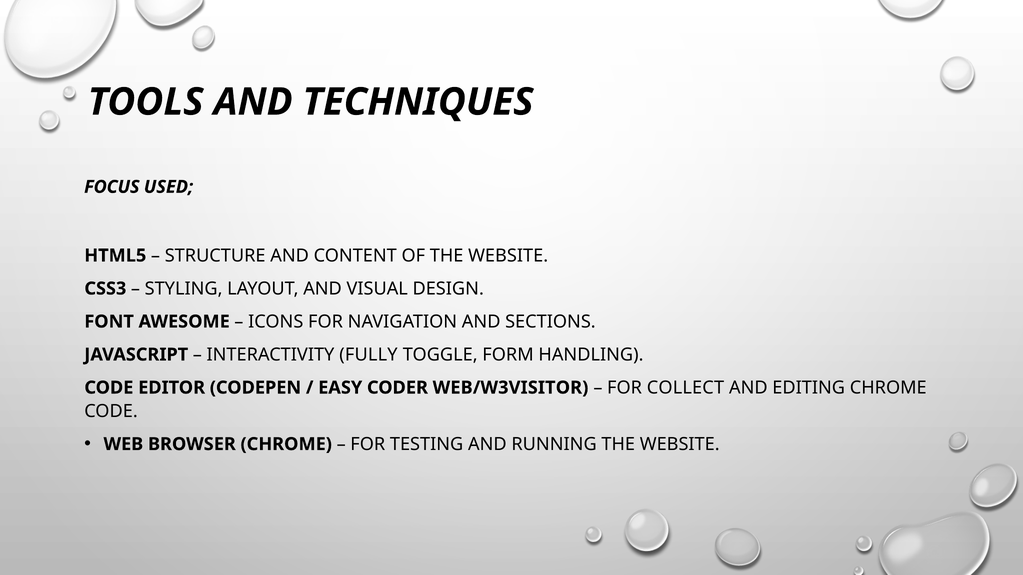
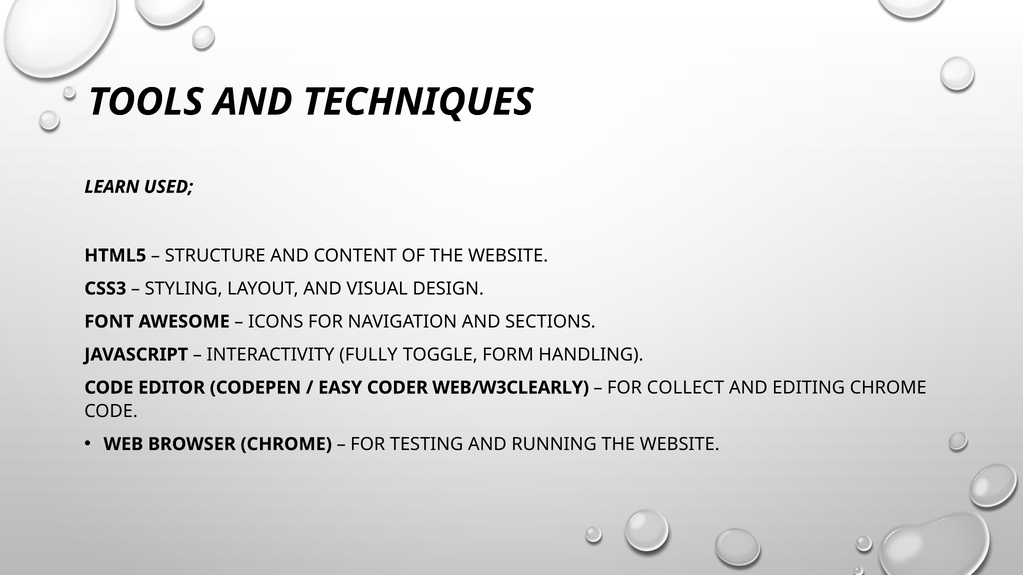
FOCUS: FOCUS -> LEARN
WEB/W3VISITOR: WEB/W3VISITOR -> WEB/W3CLEARLY
